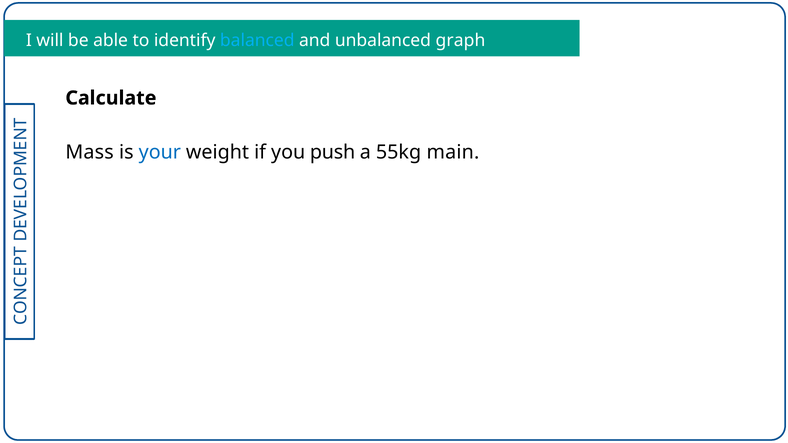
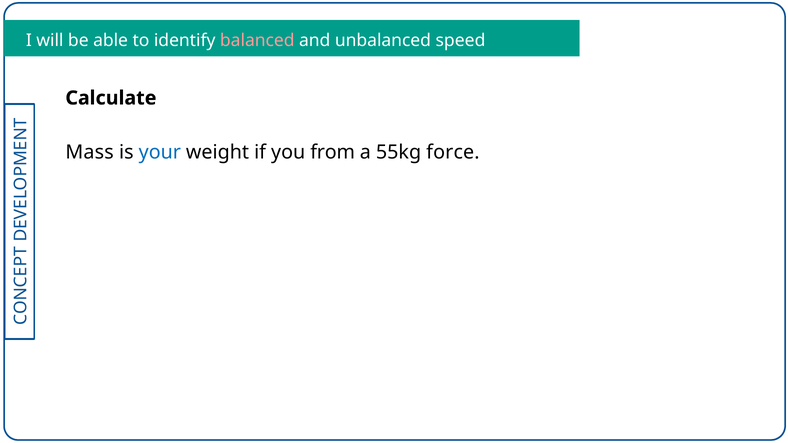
balanced colour: light blue -> pink
graph: graph -> speed
push: push -> from
main: main -> force
